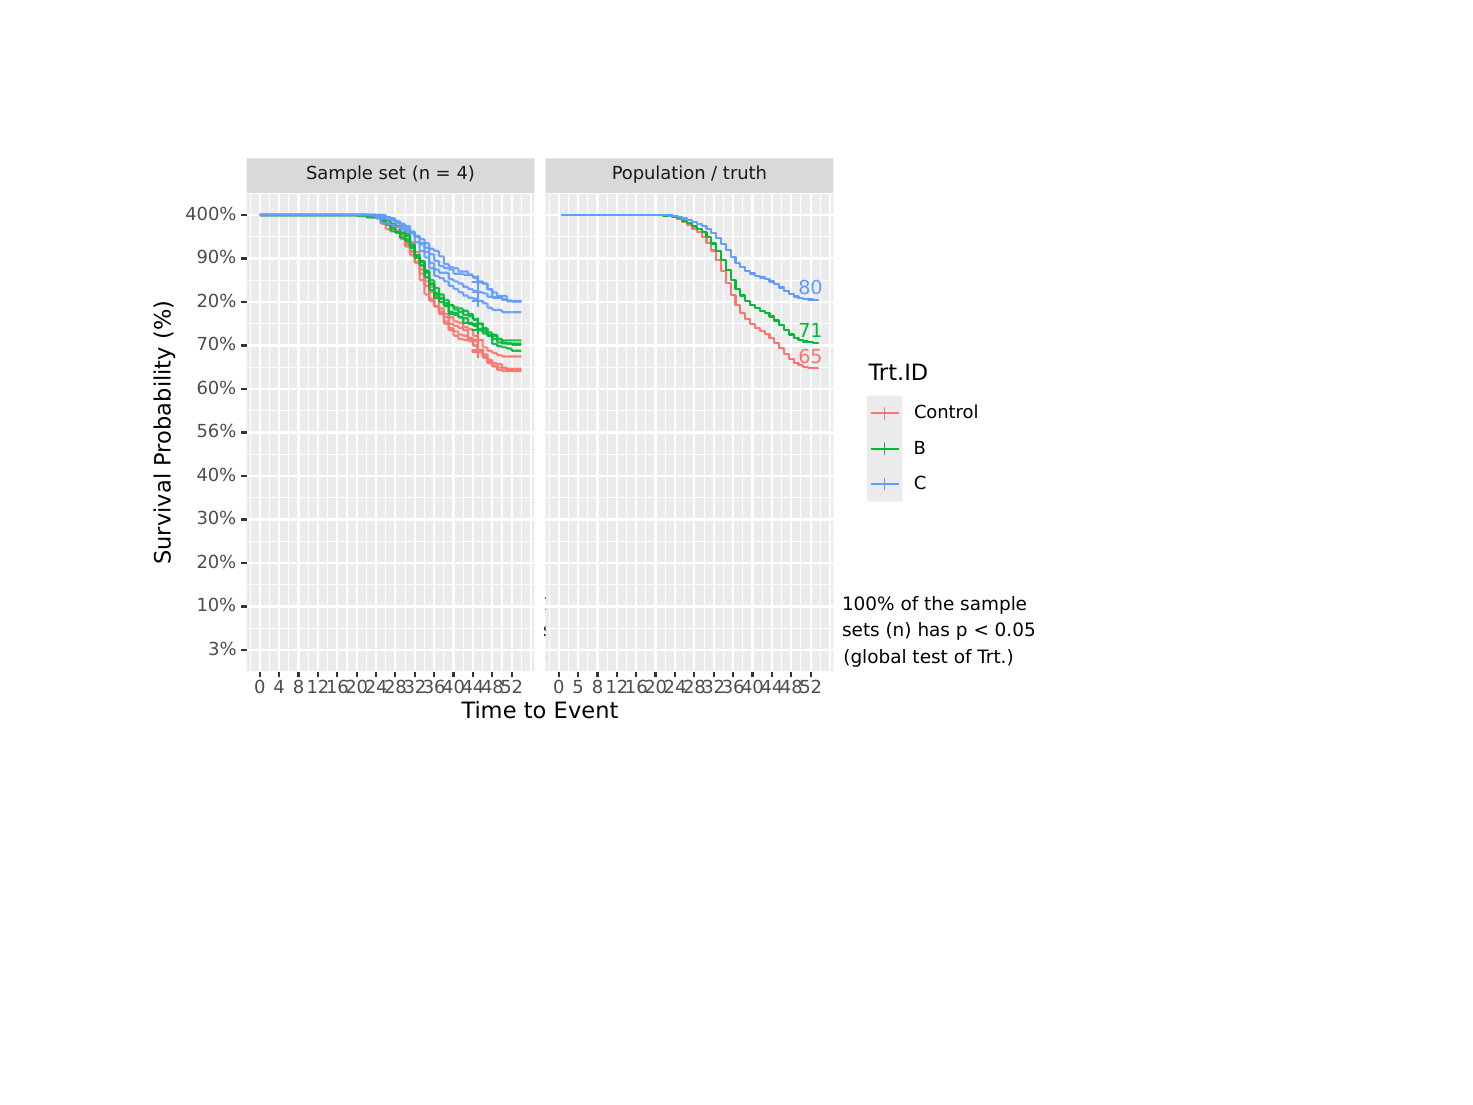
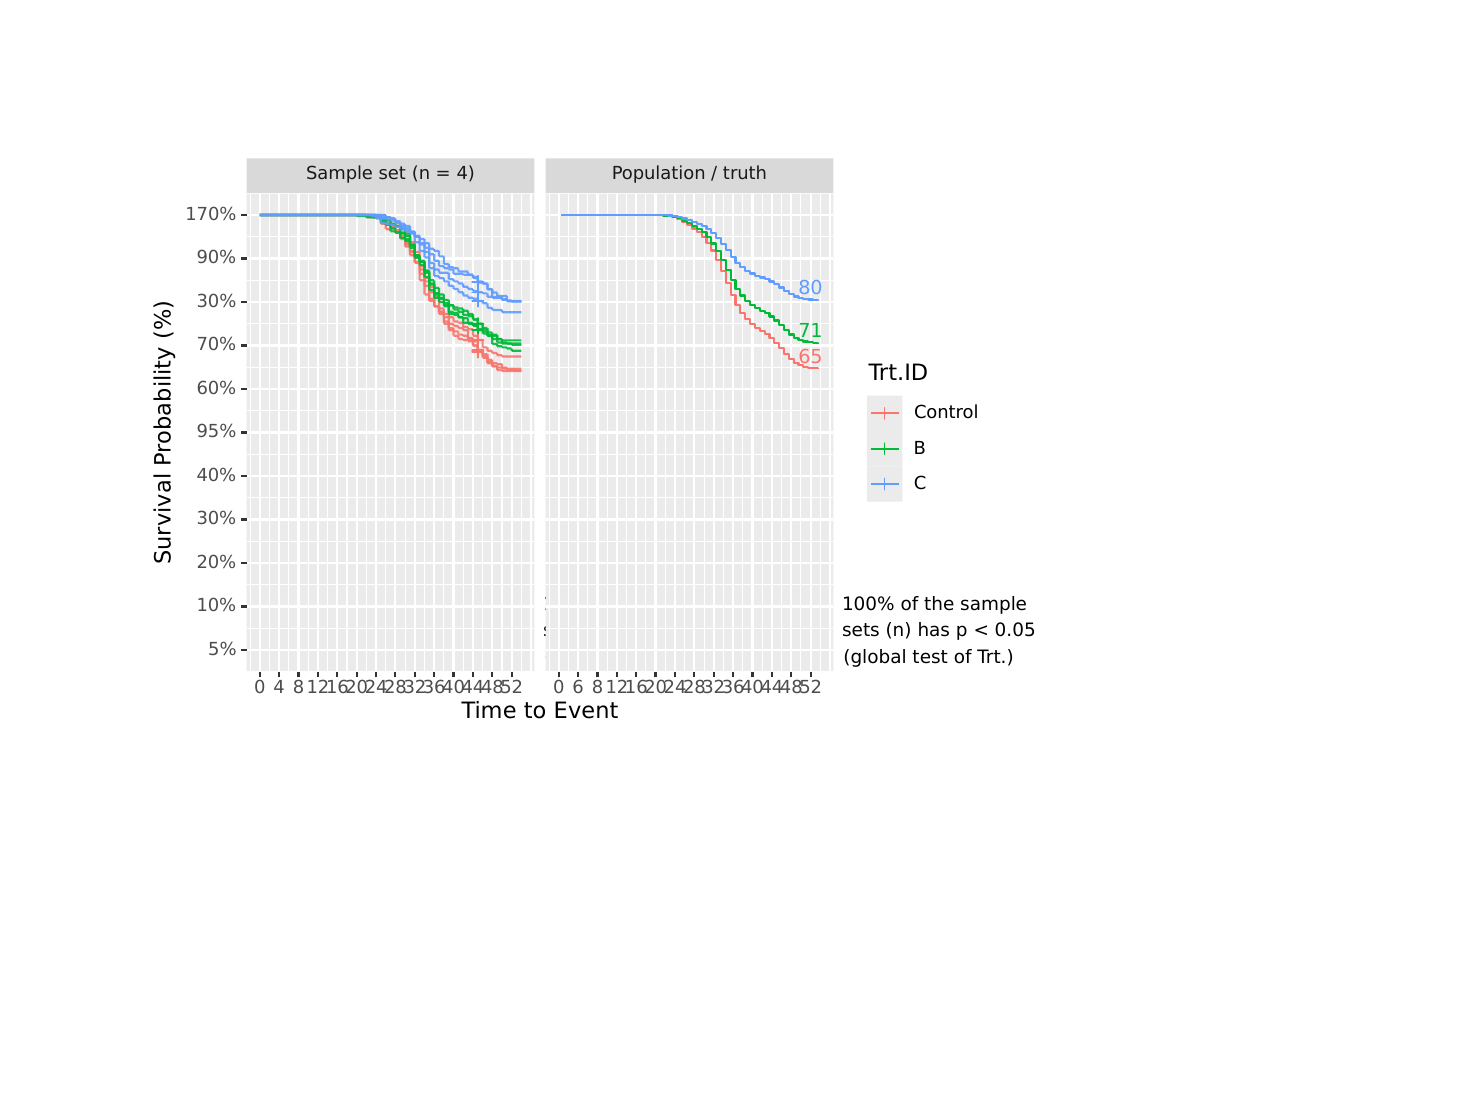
400%: 400% -> 170%
20% at (217, 301): 20% -> 30%
56%: 56% -> 95%
3%: 3% -> 5%
5: 5 -> 6
